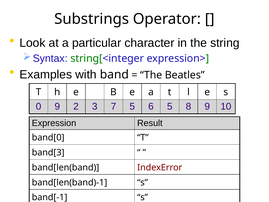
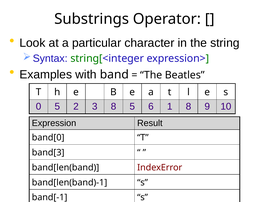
0 9: 9 -> 5
3 7: 7 -> 8
6 5: 5 -> 1
